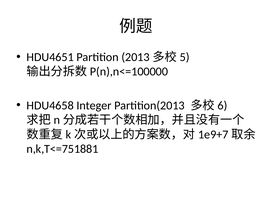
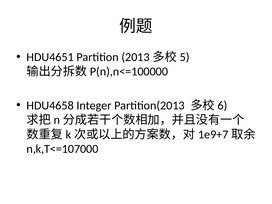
n,k,T<=751881: n,k,T<=751881 -> n,k,T<=107000
